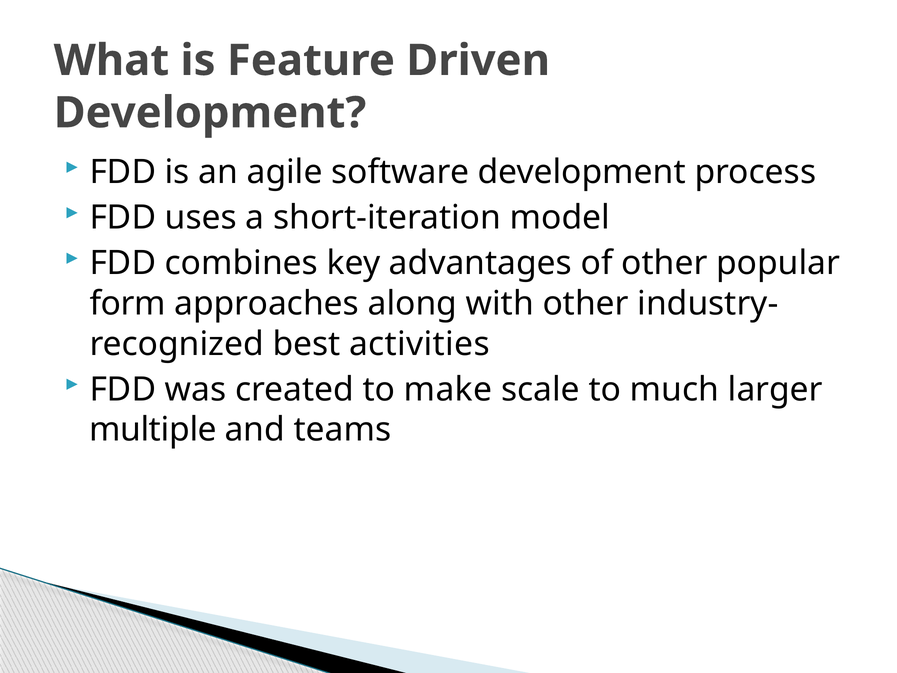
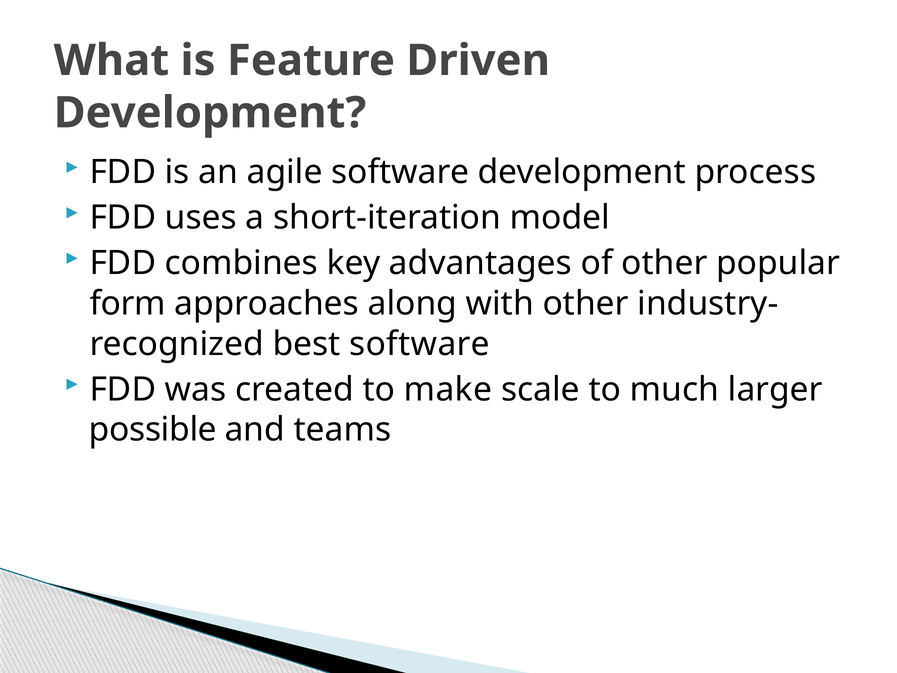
best activities: activities -> software
multiple: multiple -> possible
